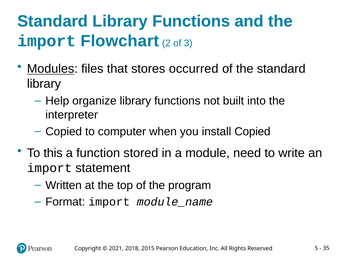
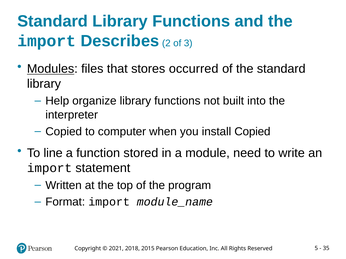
Flowchart: Flowchart -> Describes
this: this -> line
